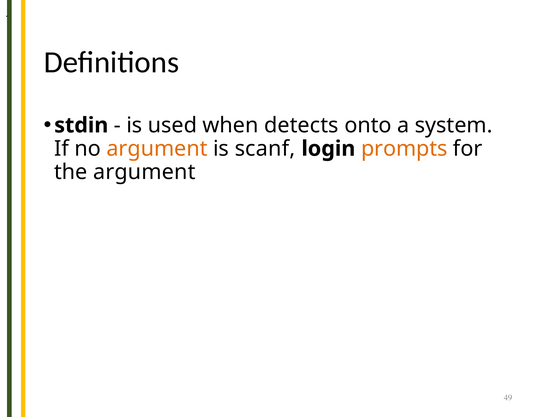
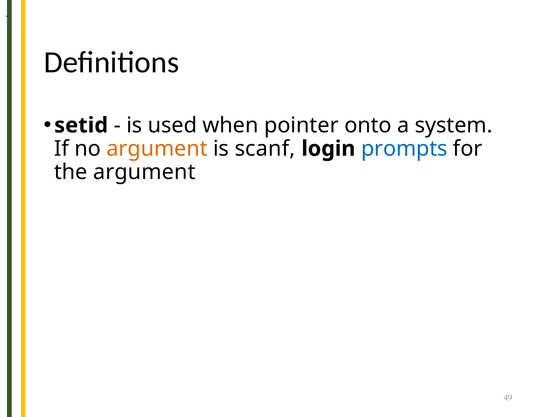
stdin: stdin -> setid
detects: detects -> pointer
prompts colour: orange -> blue
